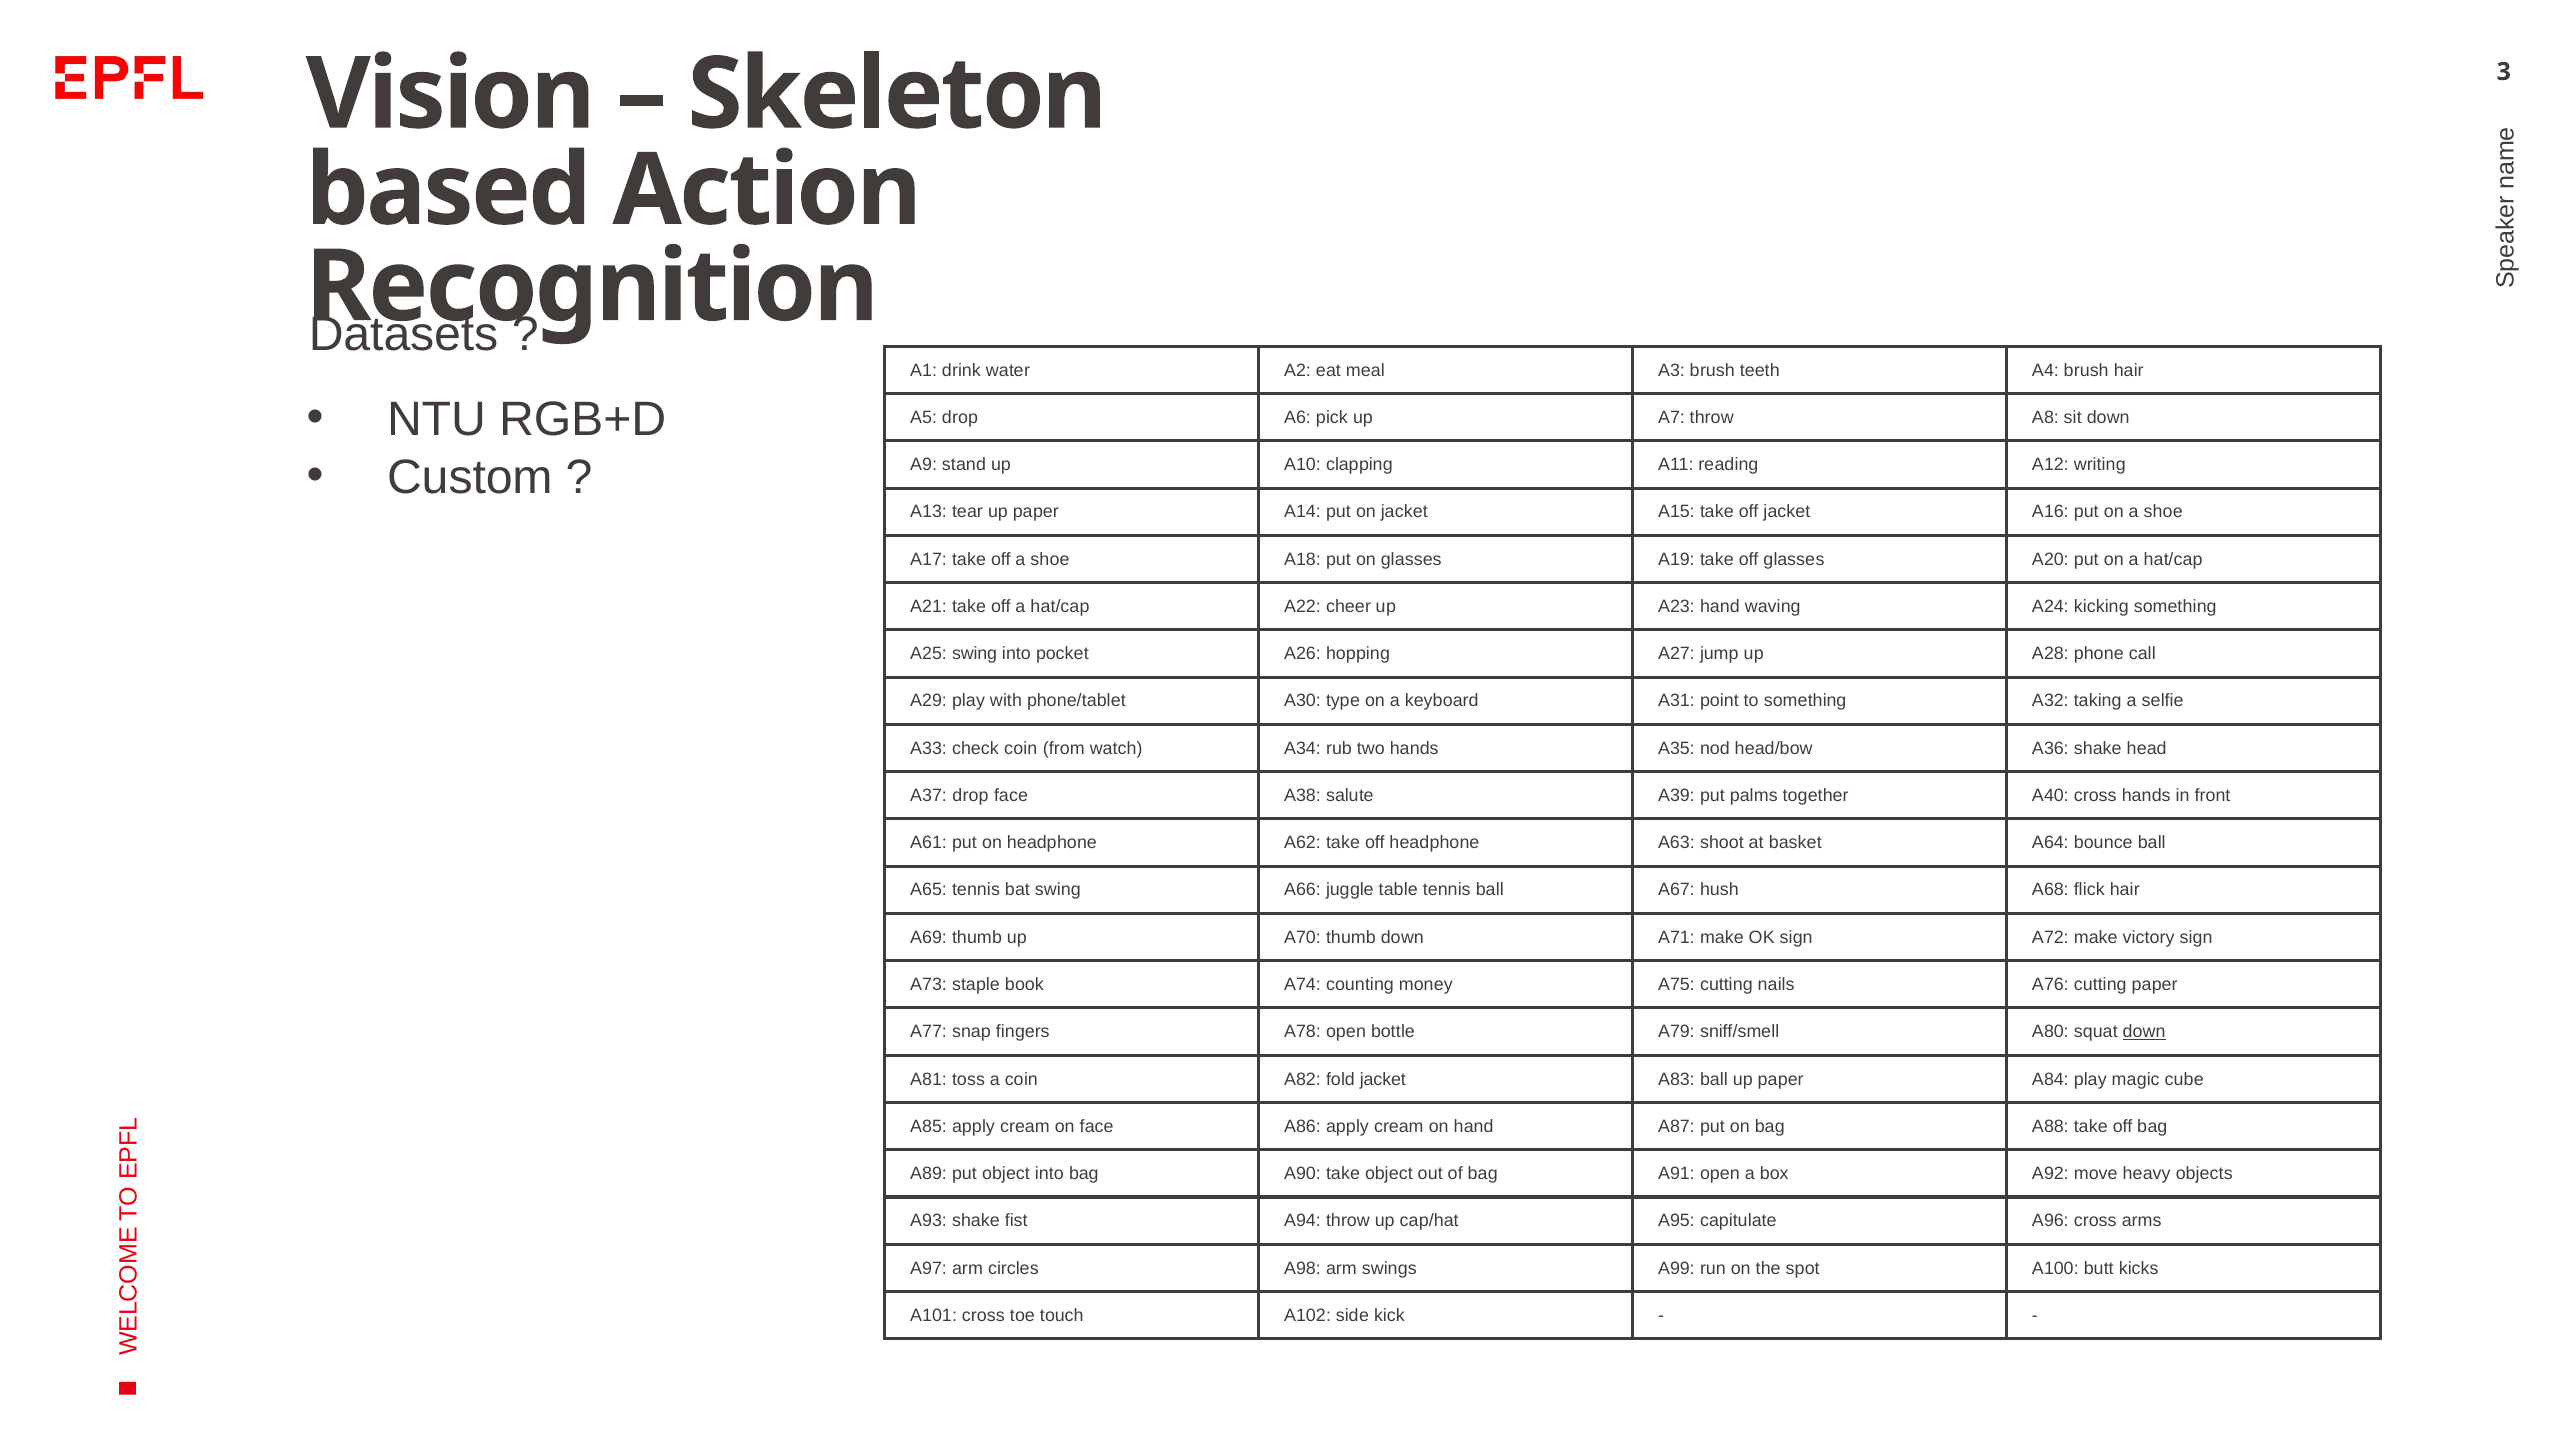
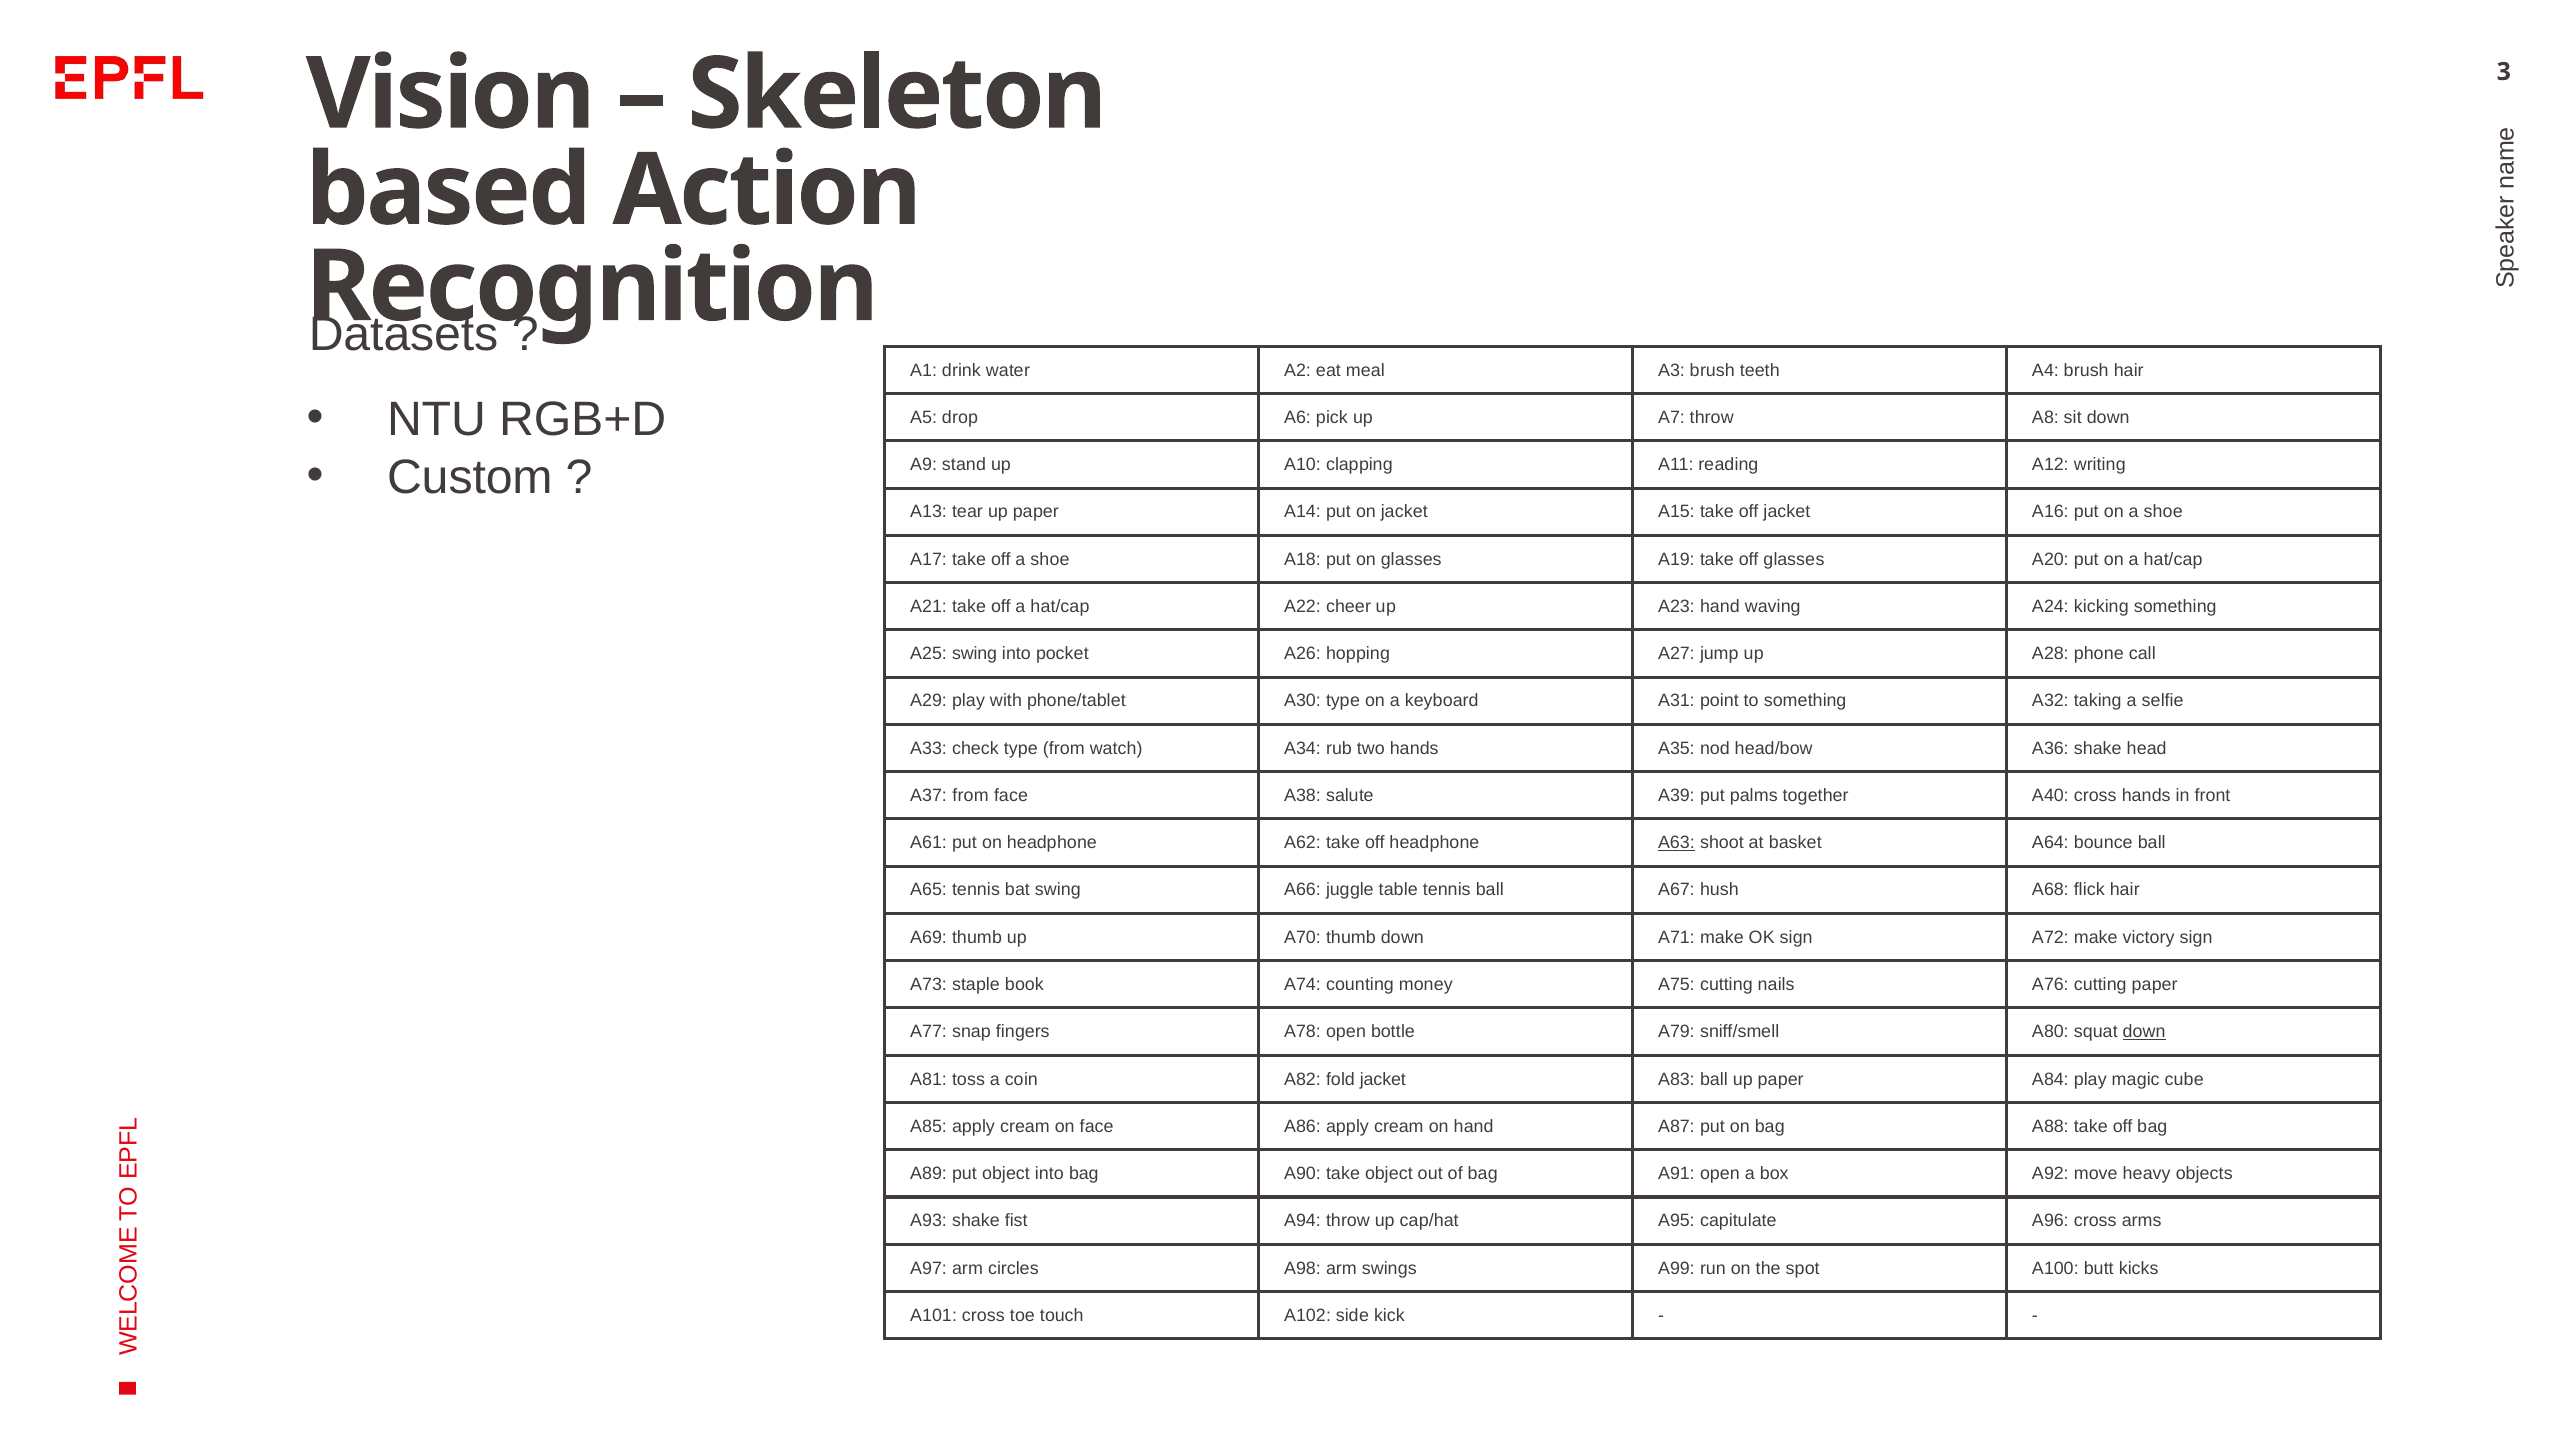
check coin: coin -> type
A37 drop: drop -> from
A63 underline: none -> present
